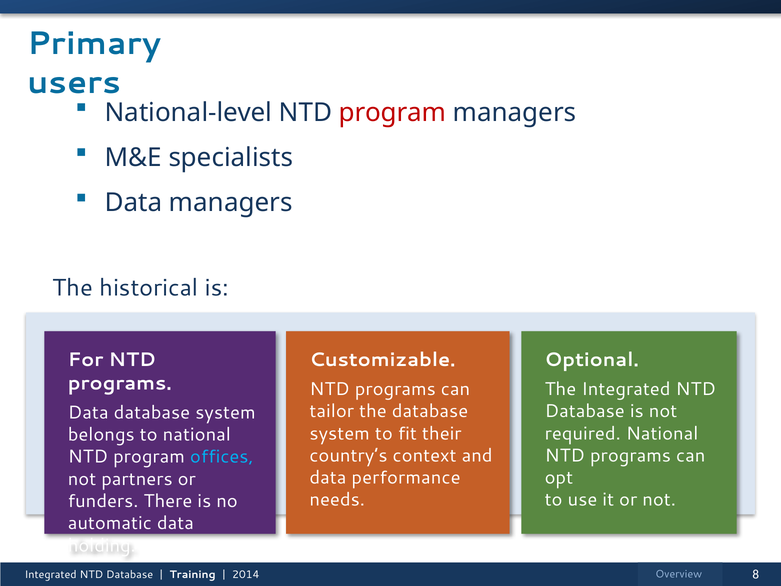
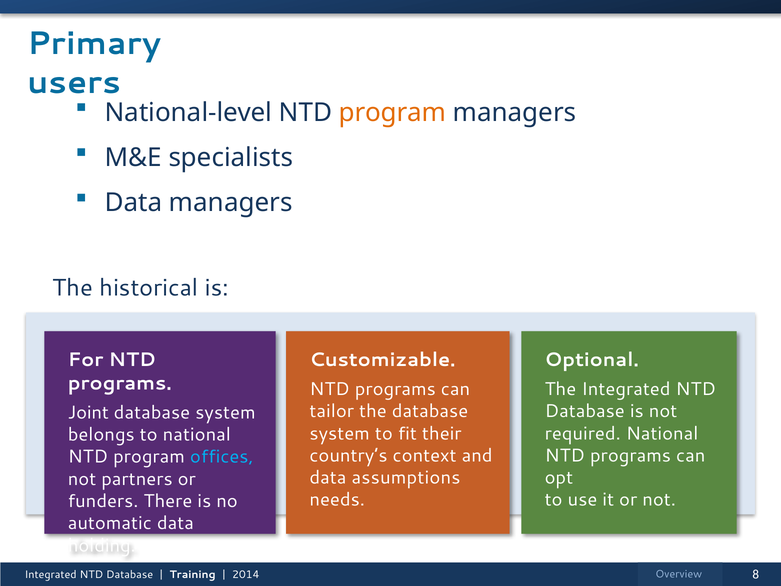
program at (393, 112) colour: red -> orange
Data at (88, 412): Data -> Joint
performance: performance -> assumptions
